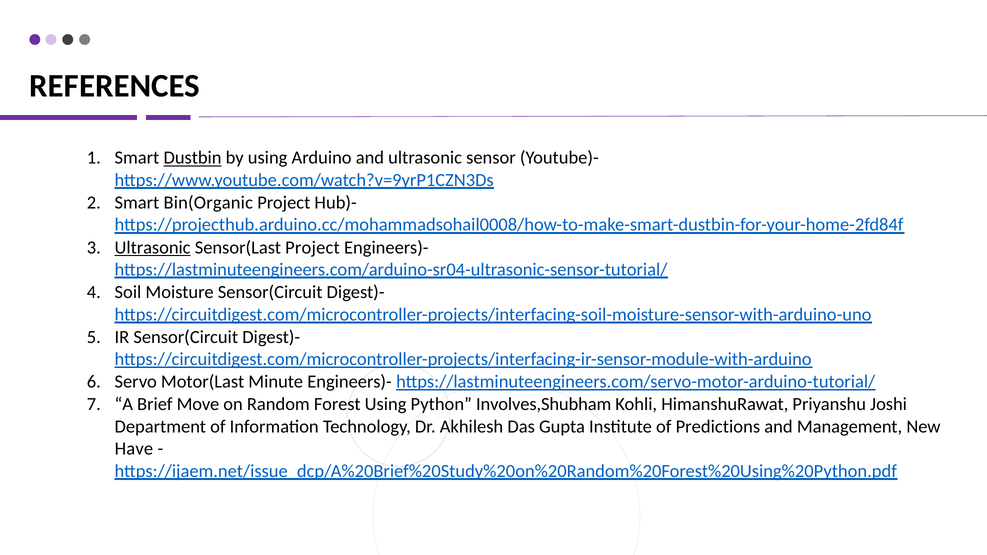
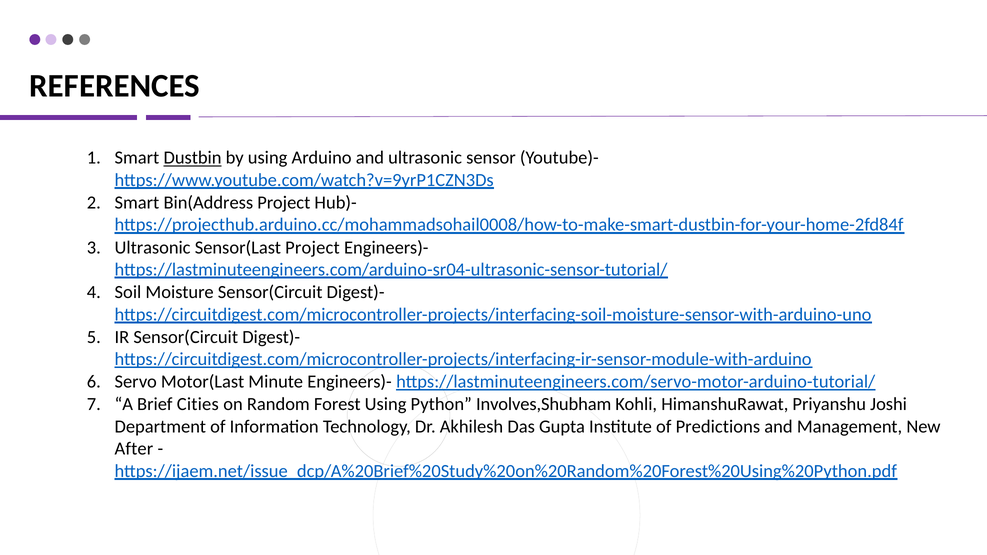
Bin(Organic: Bin(Organic -> Bin(Address
Ultrasonic at (153, 247) underline: present -> none
Move: Move -> Cities
Have: Have -> After
